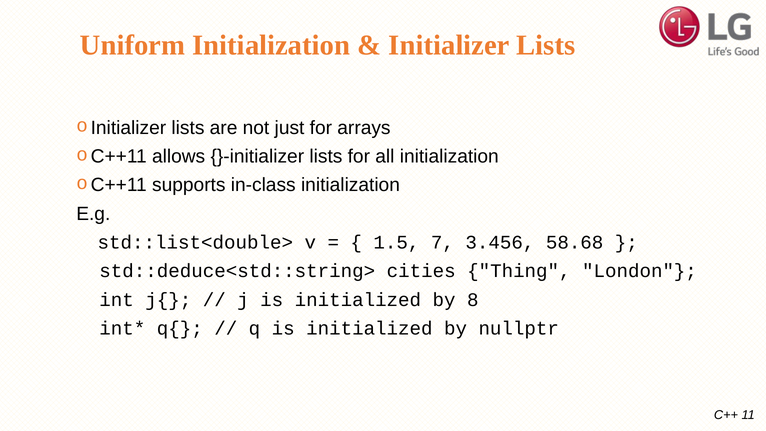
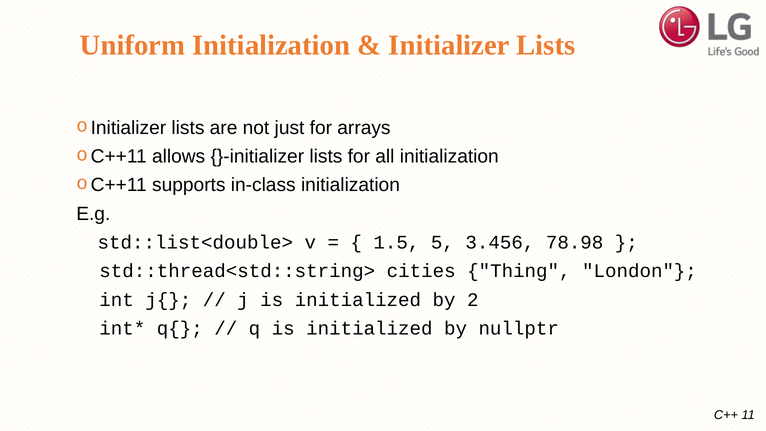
7: 7 -> 5
58.68: 58.68 -> 78.98
std::deduce<std::string>: std::deduce<std::string> -> std::thread<std::string>
8: 8 -> 2
